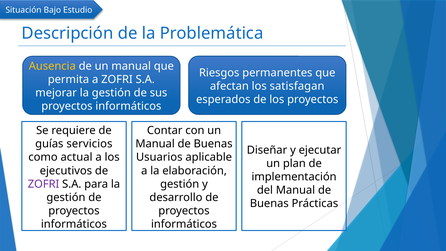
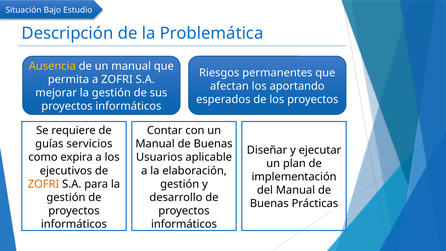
satisfagan: satisfagan -> aportando
actual: actual -> expira
ZOFRI at (44, 184) colour: purple -> orange
